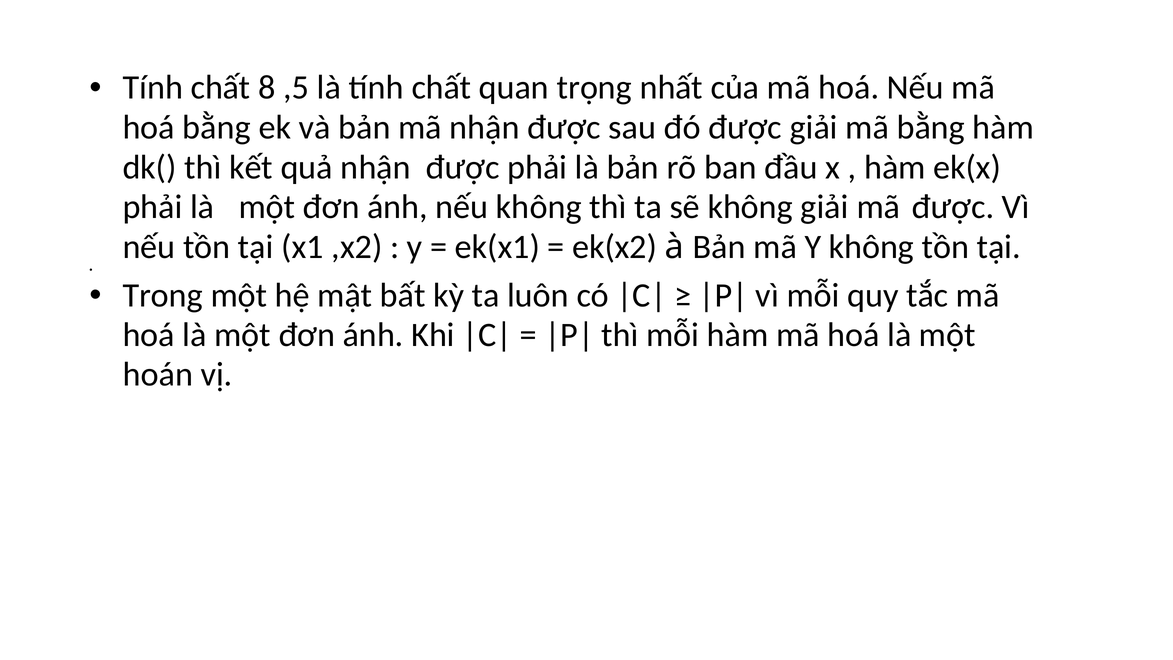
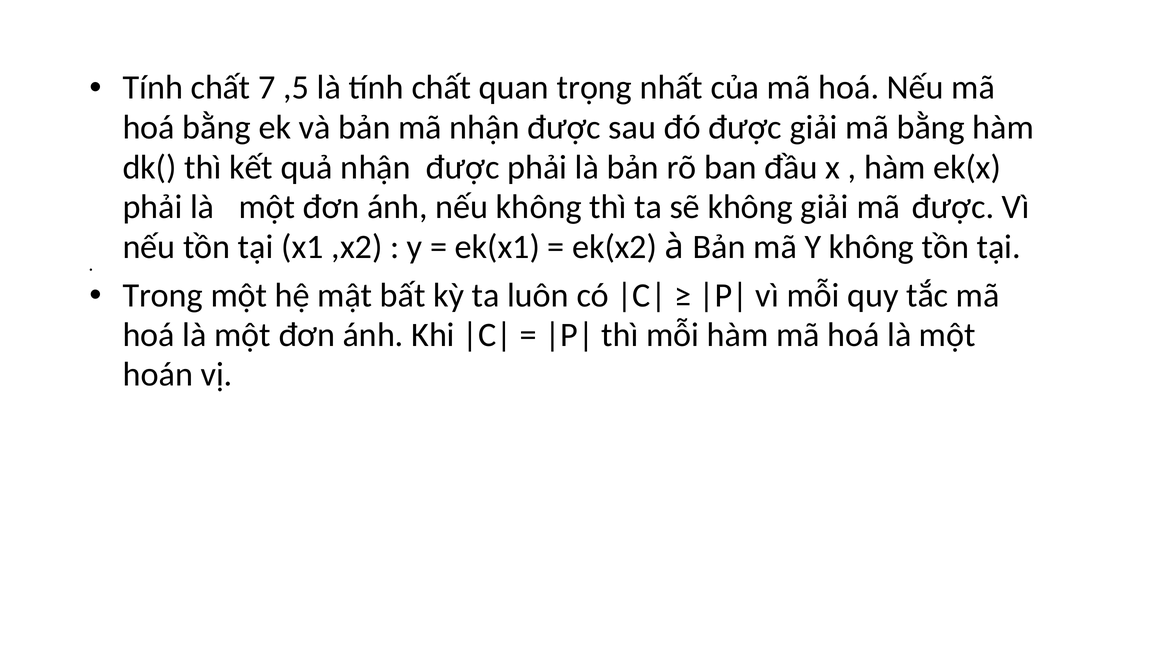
8: 8 -> 7
